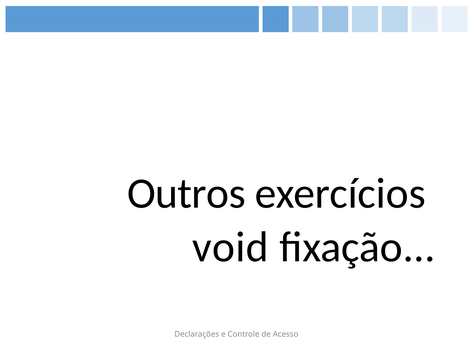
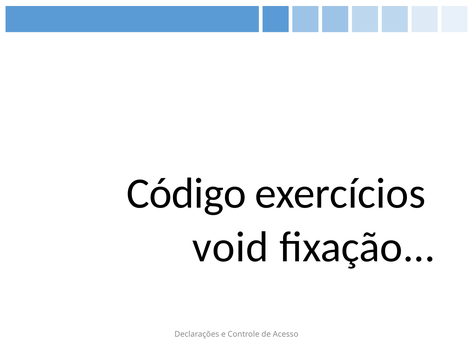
Outros: Outros -> Código
